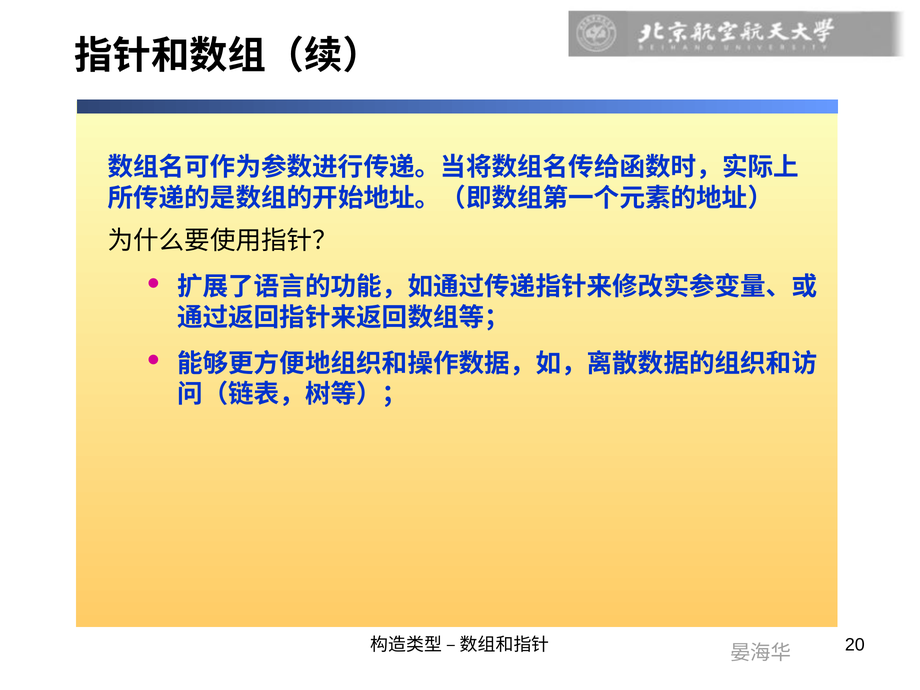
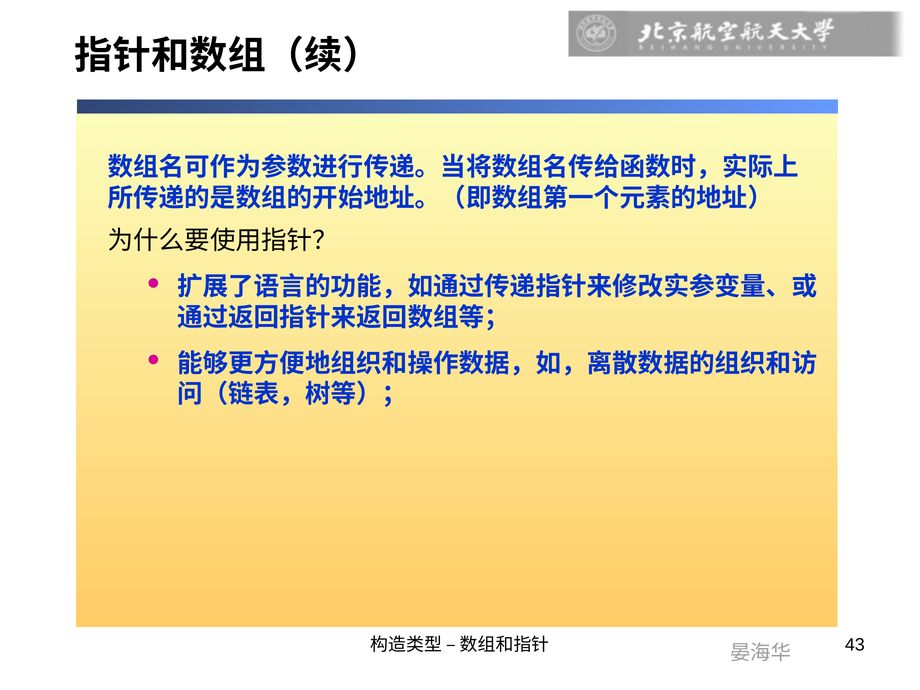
20: 20 -> 43
